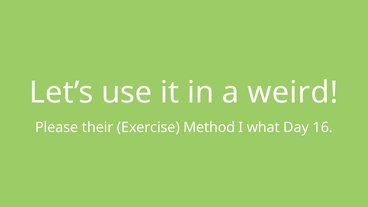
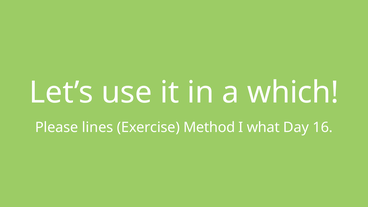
weird: weird -> which
their: their -> lines
